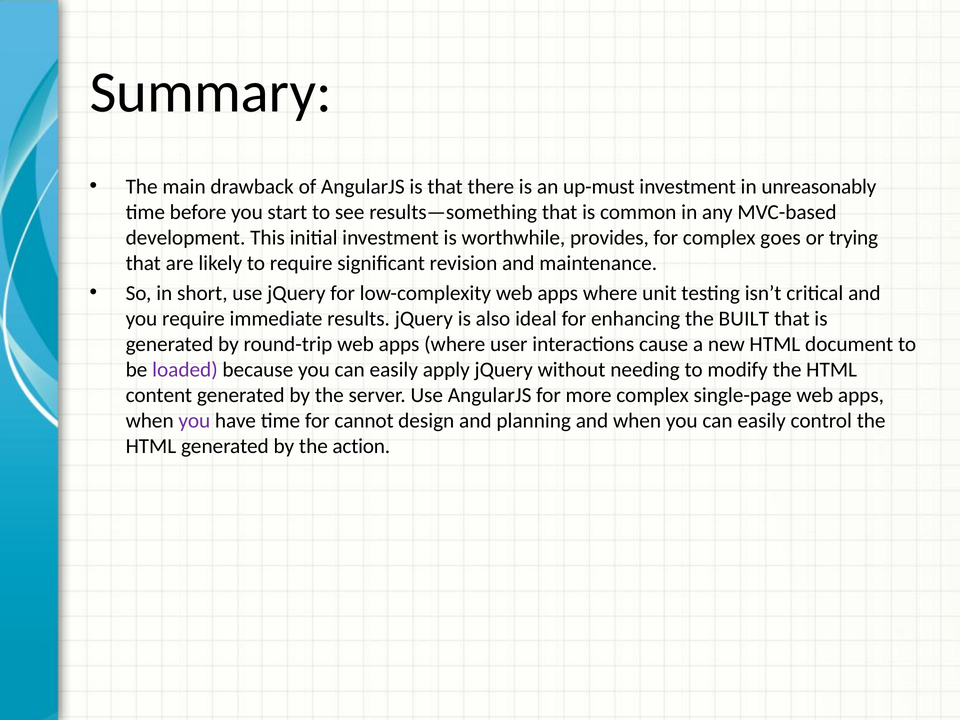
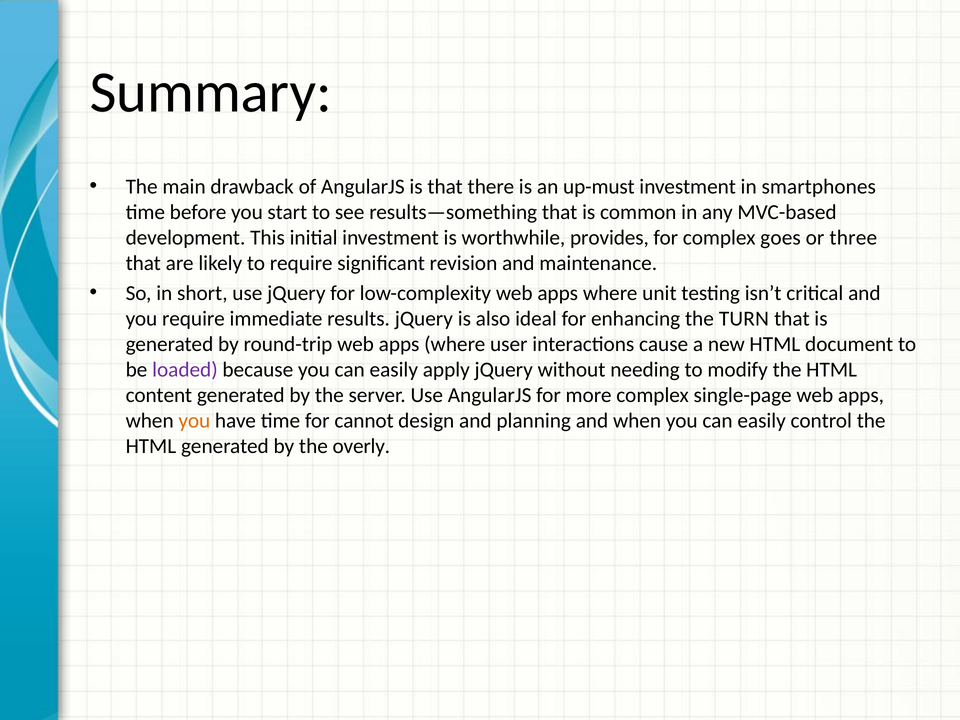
unreasonably: unreasonably -> smartphones
trying: trying -> three
BUILT: BUILT -> TURN
you at (194, 421) colour: purple -> orange
action: action -> overly
